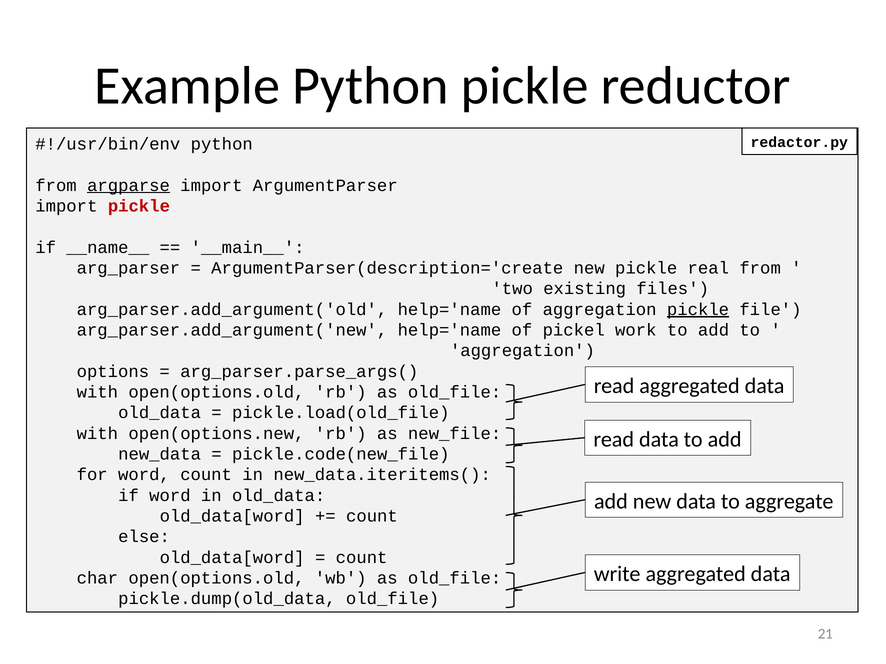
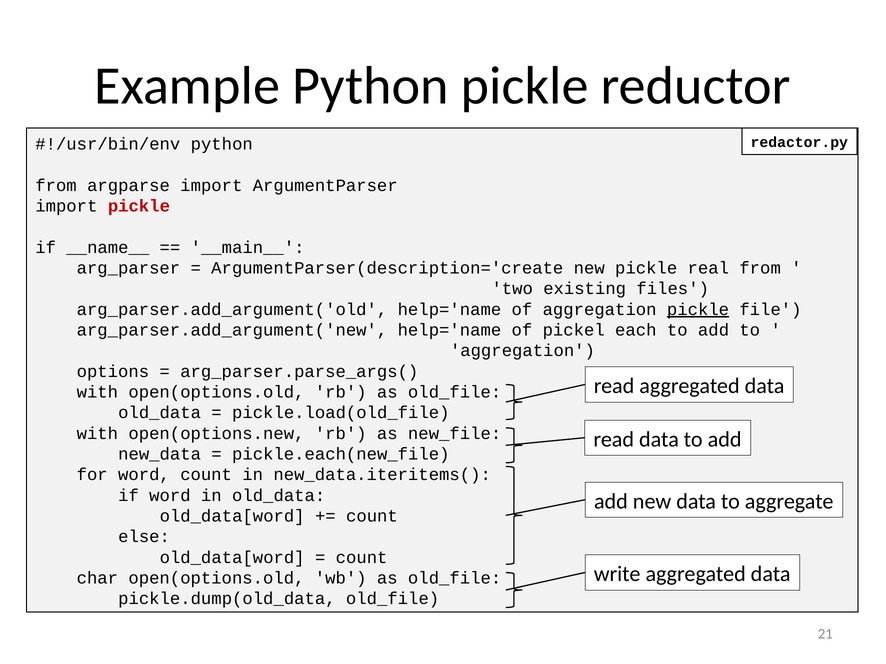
argparse underline: present -> none
work: work -> each
pickle.code(new_file: pickle.code(new_file -> pickle.each(new_file
